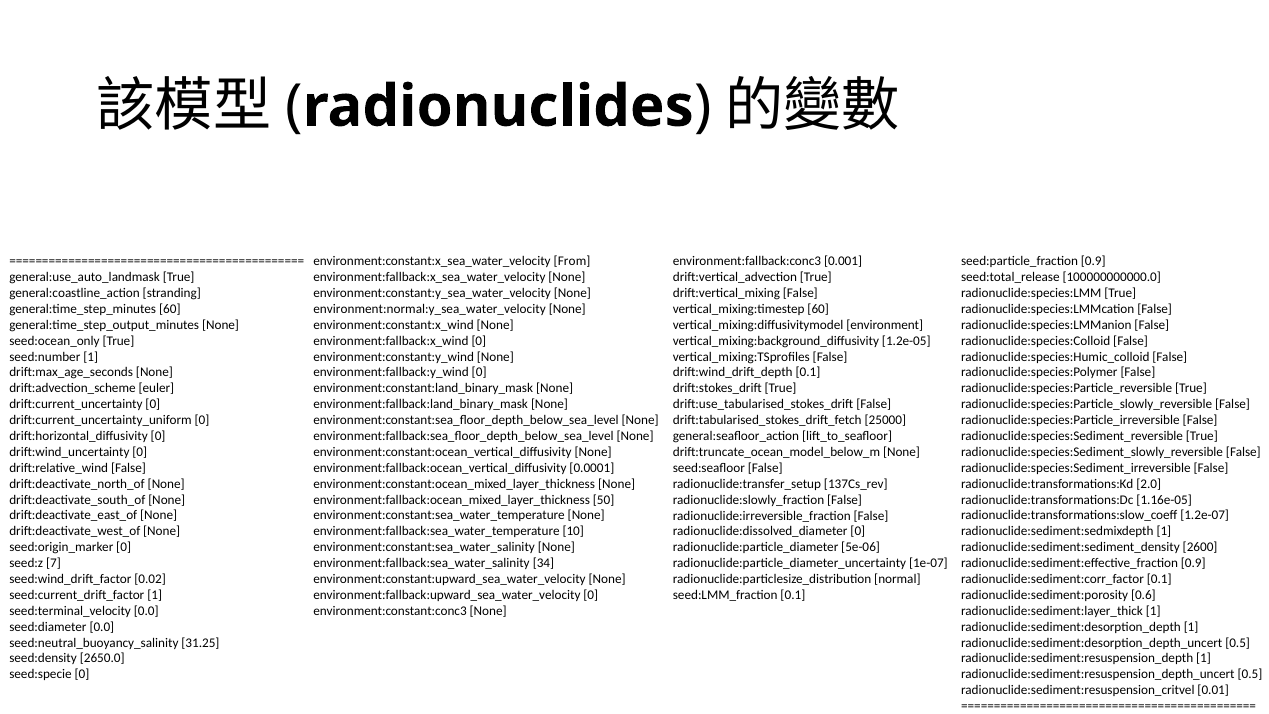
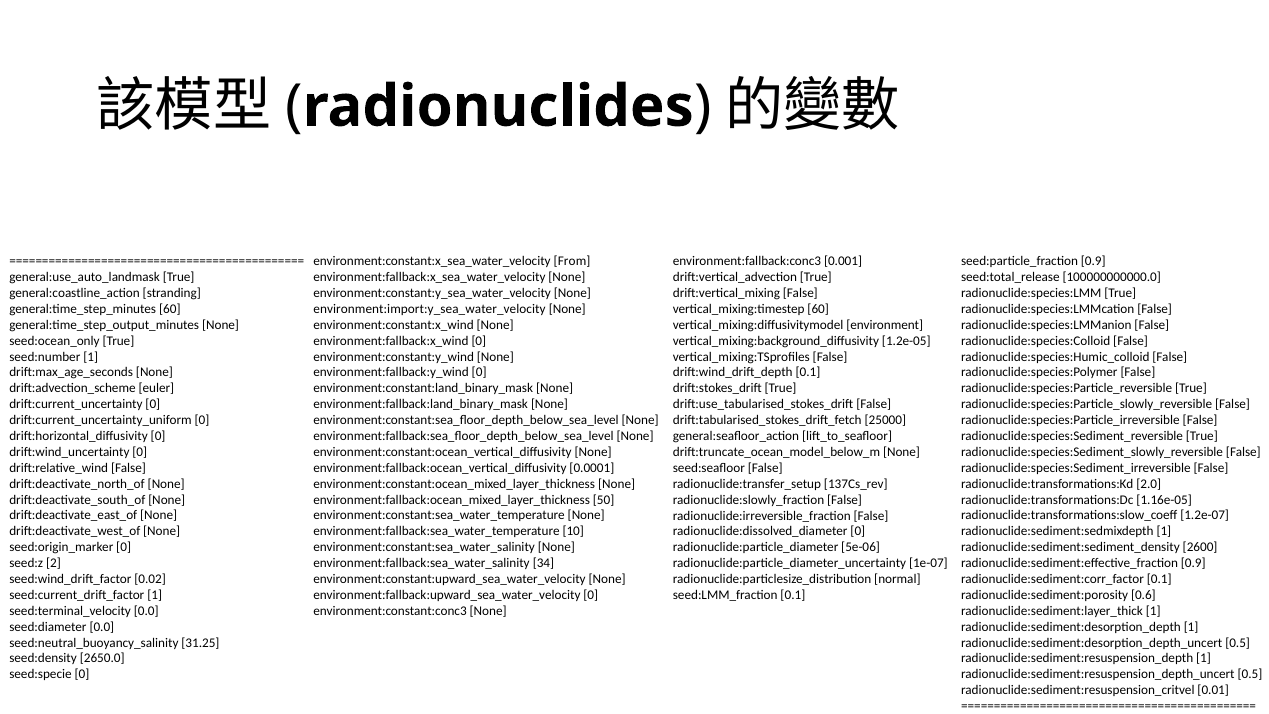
environment:normal:y_sea_water_velocity: environment:normal:y_sea_water_velocity -> environment:import:y_sea_water_velocity
7: 7 -> 2
